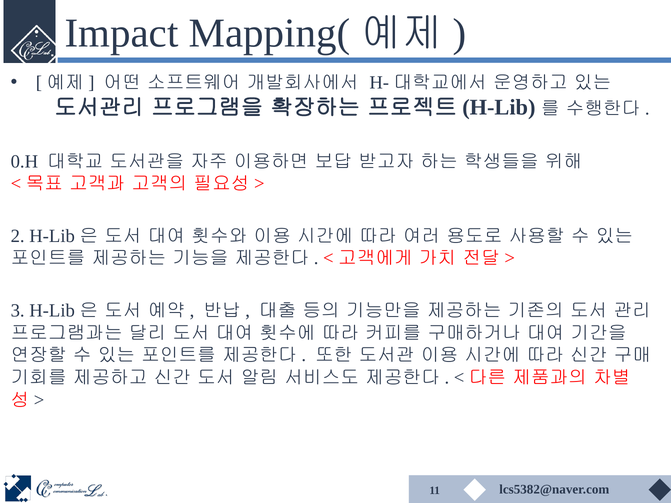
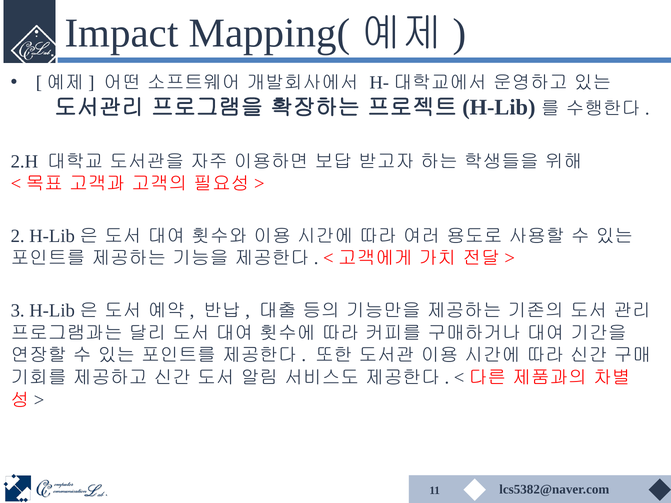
0.H: 0.H -> 2.H
